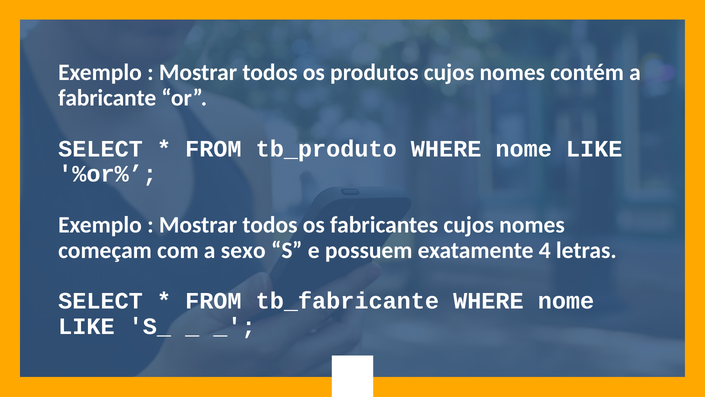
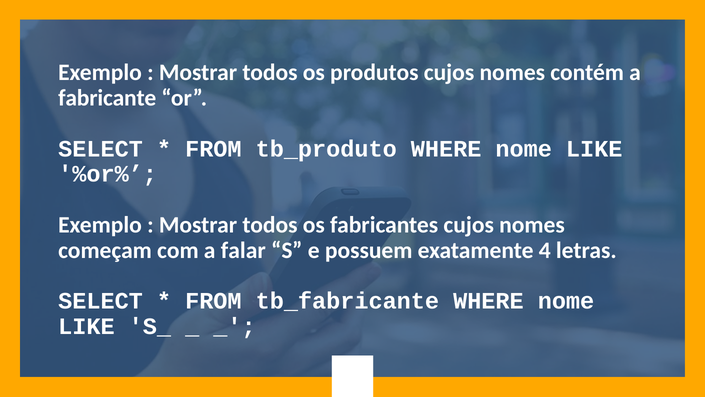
sexo: sexo -> falar
